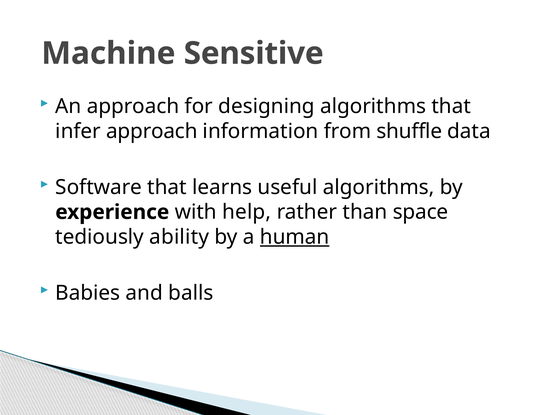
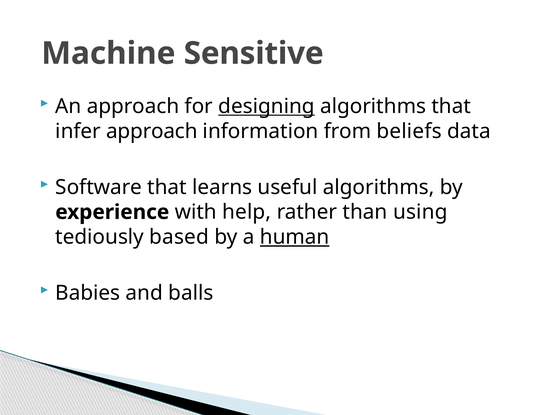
designing underline: none -> present
shuffle: shuffle -> beliefs
space: space -> using
ability: ability -> based
